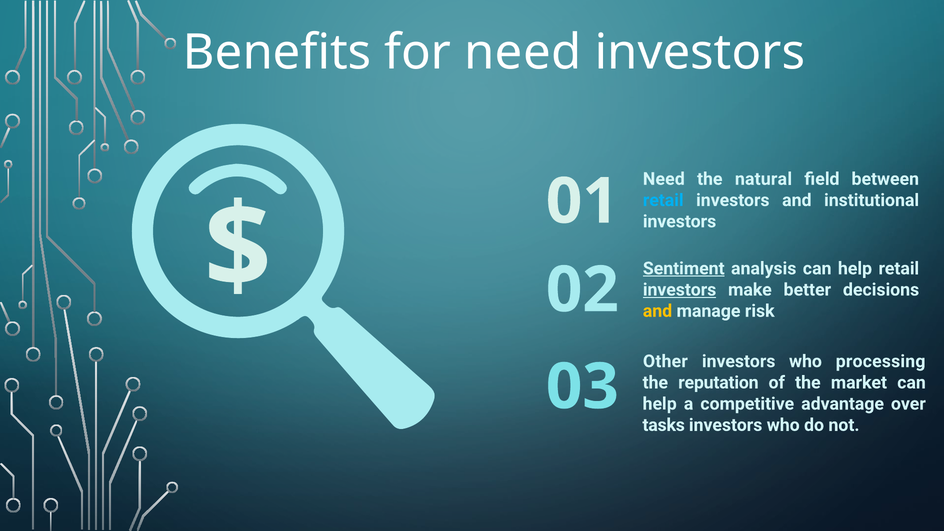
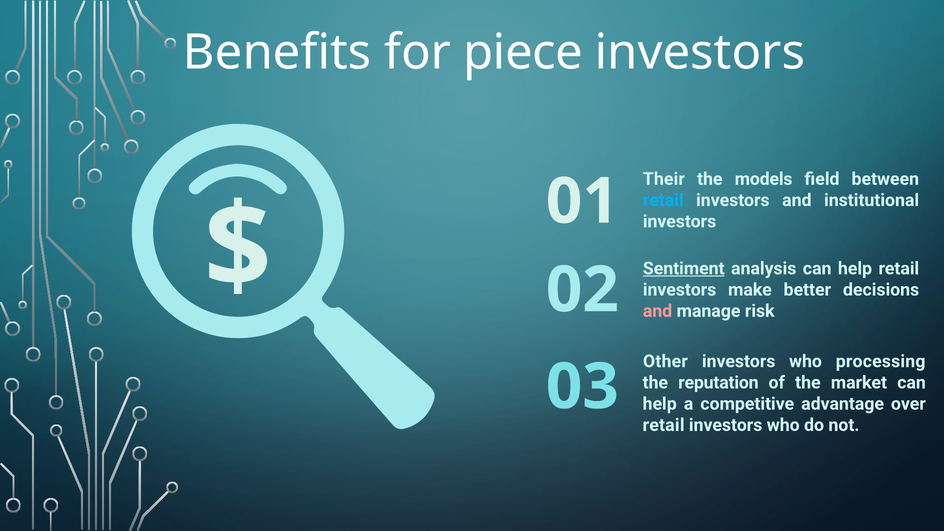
for need: need -> piece
Need at (664, 179): Need -> Their
natural: natural -> models
investors at (680, 290) underline: present -> none
and at (657, 311) colour: yellow -> pink
tasks at (664, 425): tasks -> retail
